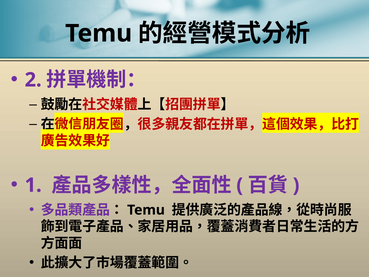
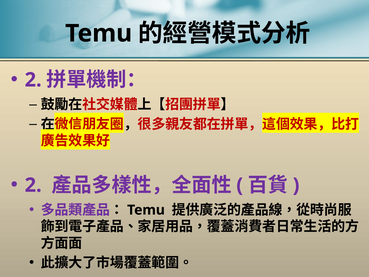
1 at (33, 185): 1 -> 2
